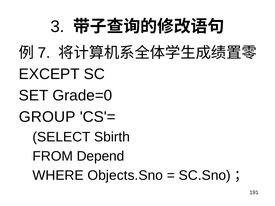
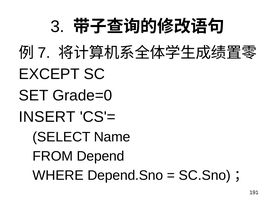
GROUP: GROUP -> INSERT
Sbirth: Sbirth -> Name
Objects.Sno: Objects.Sno -> Depend.Sno
